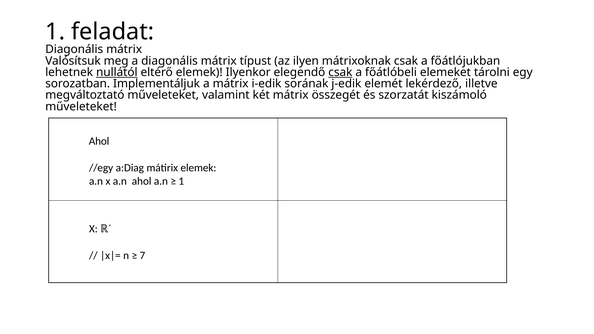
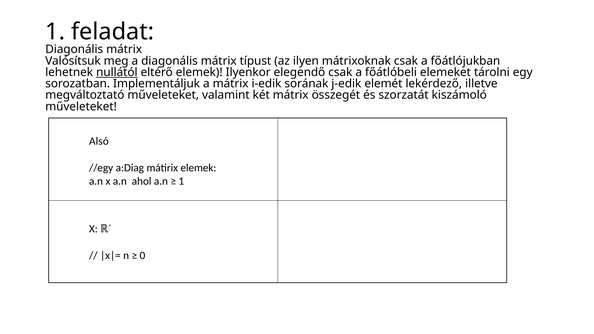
csak at (340, 72) underline: present -> none
Ahol at (99, 141): Ahol -> Alsó
7: 7 -> 0
